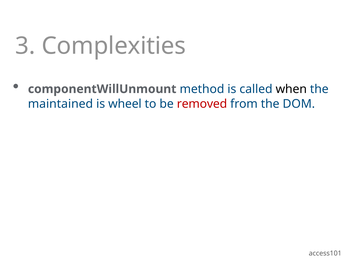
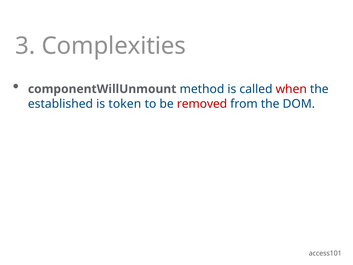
when colour: black -> red
maintained: maintained -> established
wheel: wheel -> token
